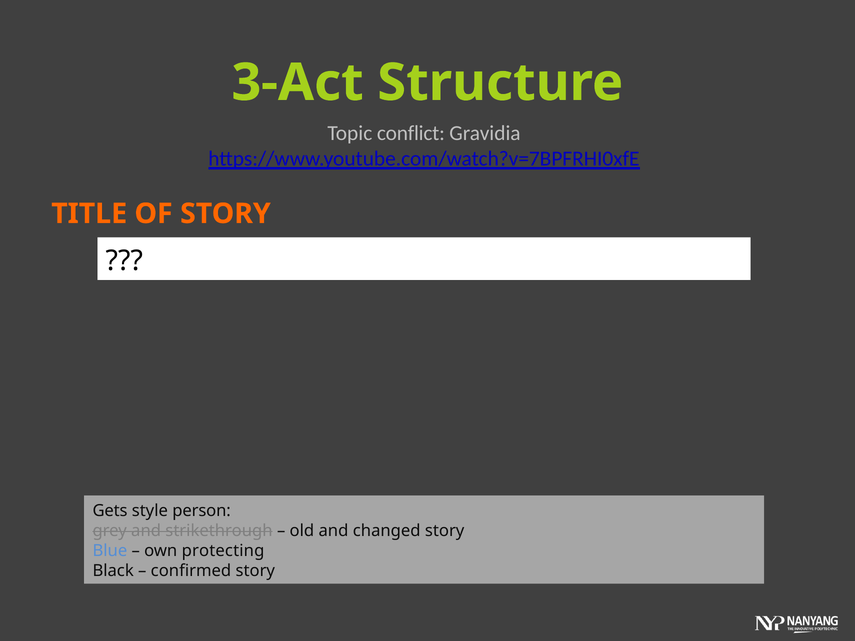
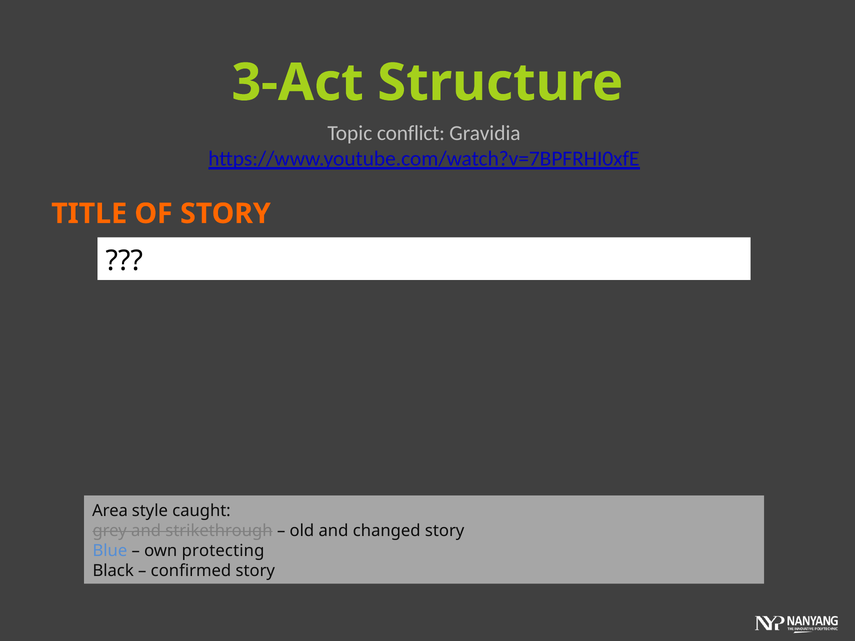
Gets: Gets -> Area
person: person -> caught
